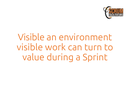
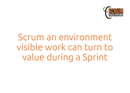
Visible at (31, 37): Visible -> Scrum
